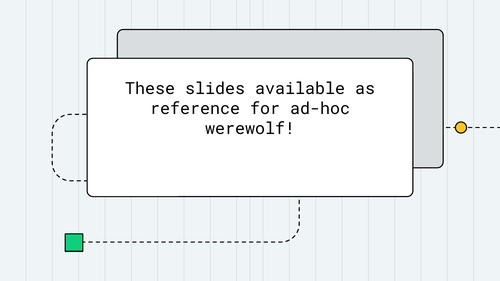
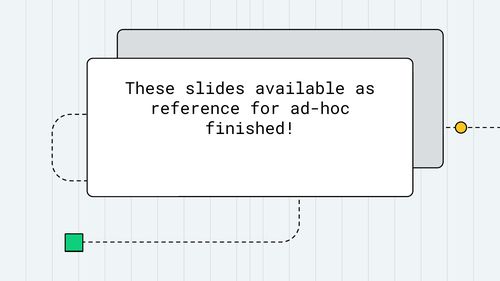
werewolf: werewolf -> finished
